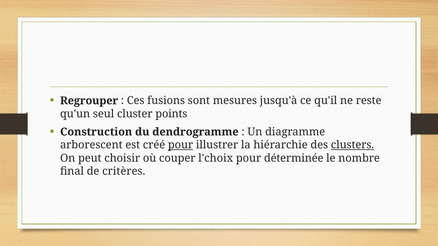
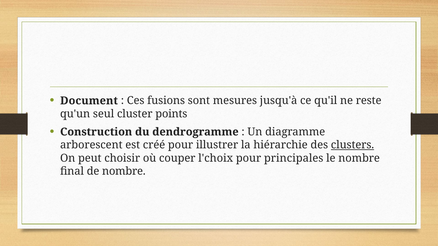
Regrouper: Regrouper -> Document
pour at (181, 145) underline: present -> none
déterminée: déterminée -> principales
de critères: critères -> nombre
